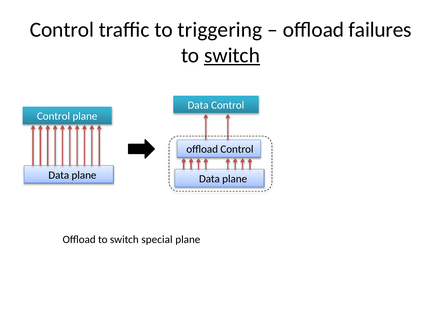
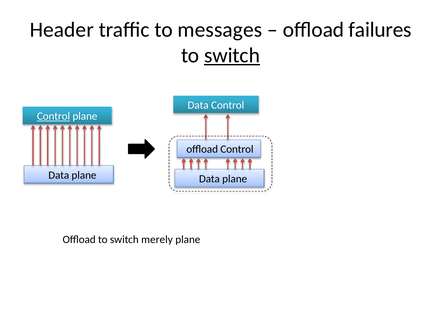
Control at (62, 30): Control -> Header
triggering: triggering -> messages
Control at (54, 116) underline: none -> present
special: special -> merely
